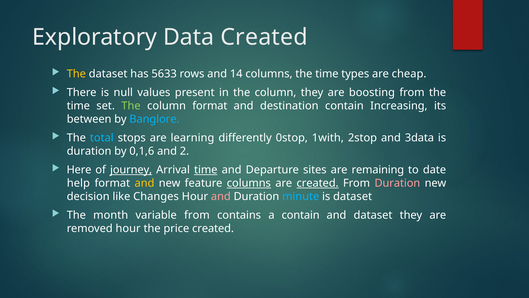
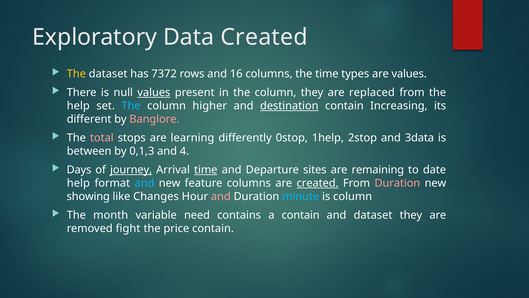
5633: 5633 -> 7372
14: 14 -> 16
are cheap: cheap -> values
values at (154, 93) underline: none -> present
boosting: boosting -> replaced
time at (78, 106): time -> help
The at (131, 106) colour: light green -> light blue
column format: format -> higher
destination underline: none -> present
between: between -> different
Banglore colour: light blue -> pink
total colour: light blue -> pink
1with: 1with -> 1help
duration at (89, 151): duration -> between
0,1,6: 0,1,6 -> 0,1,3
2: 2 -> 4
Here: Here -> Days
and at (144, 183) colour: yellow -> light blue
columns at (249, 183) underline: present -> none
decision: decision -> showing
is dataset: dataset -> column
variable from: from -> need
removed hour: hour -> fight
price created: created -> contain
